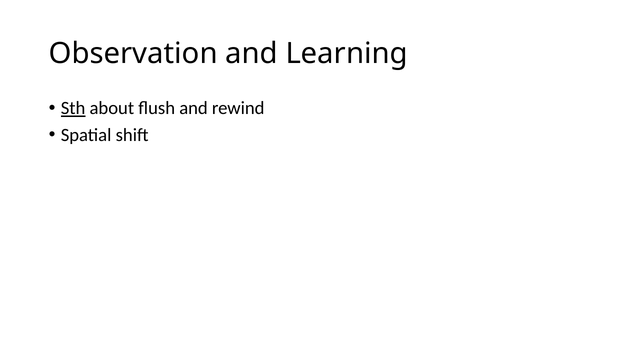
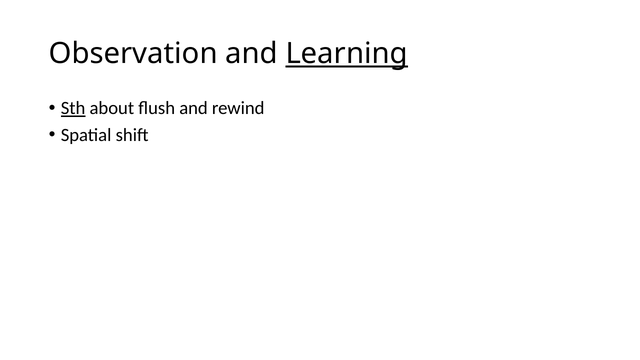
Learning underline: none -> present
